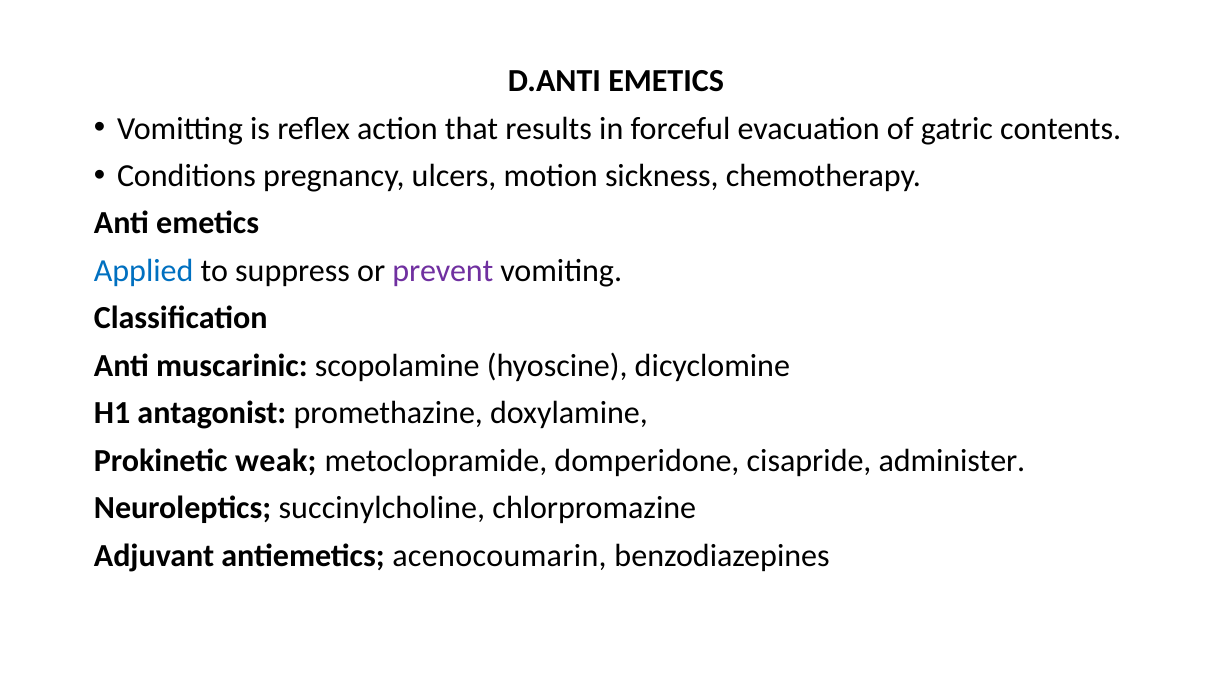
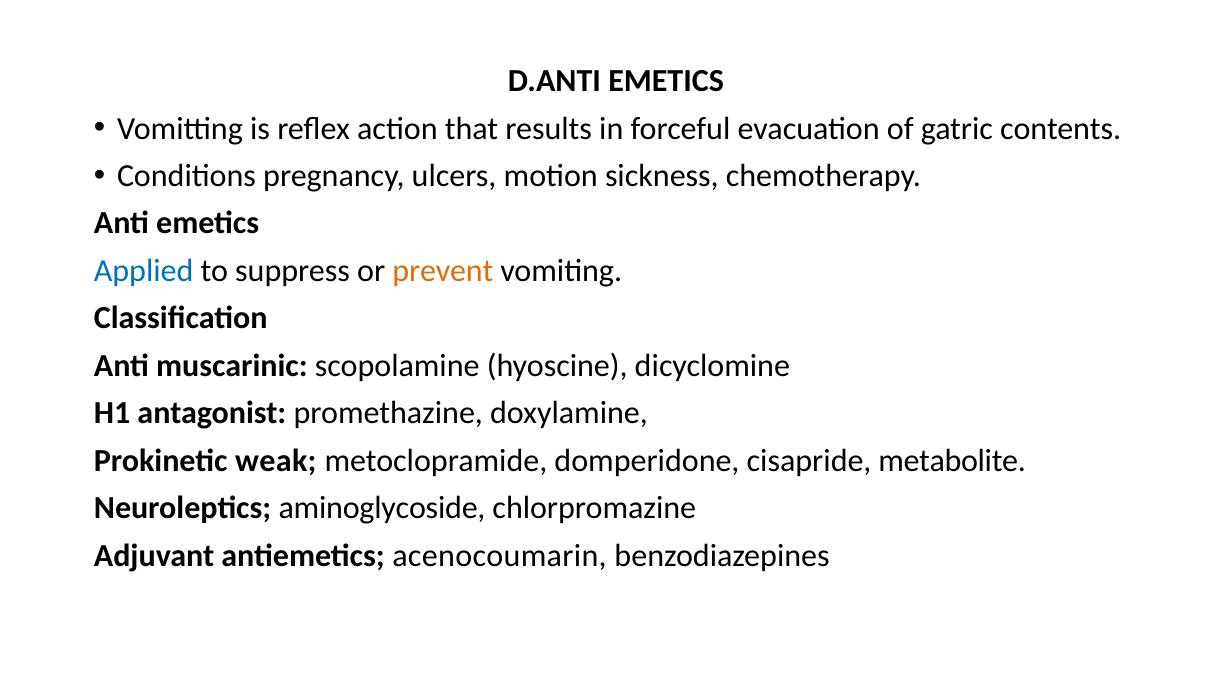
prevent colour: purple -> orange
administer: administer -> metabolite
succinylcholine: succinylcholine -> aminoglycoside
